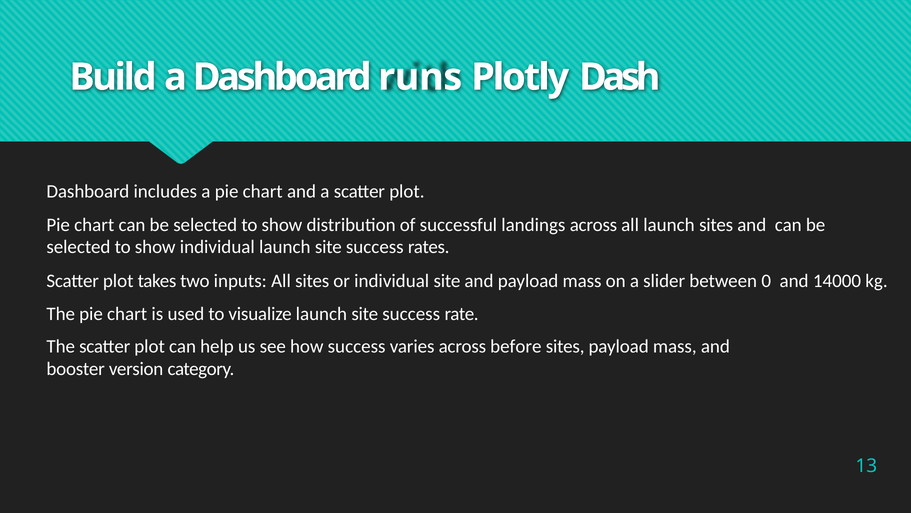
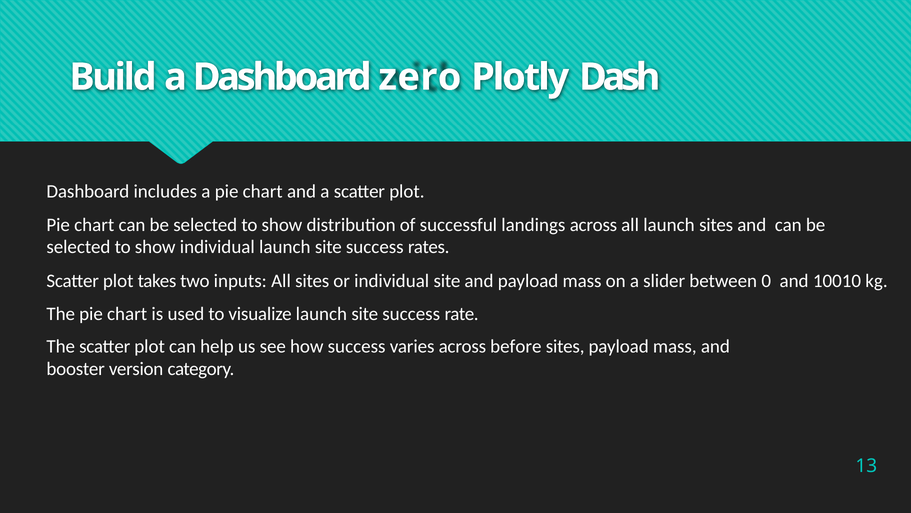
runs: runs -> zero
14000: 14000 -> 10010
